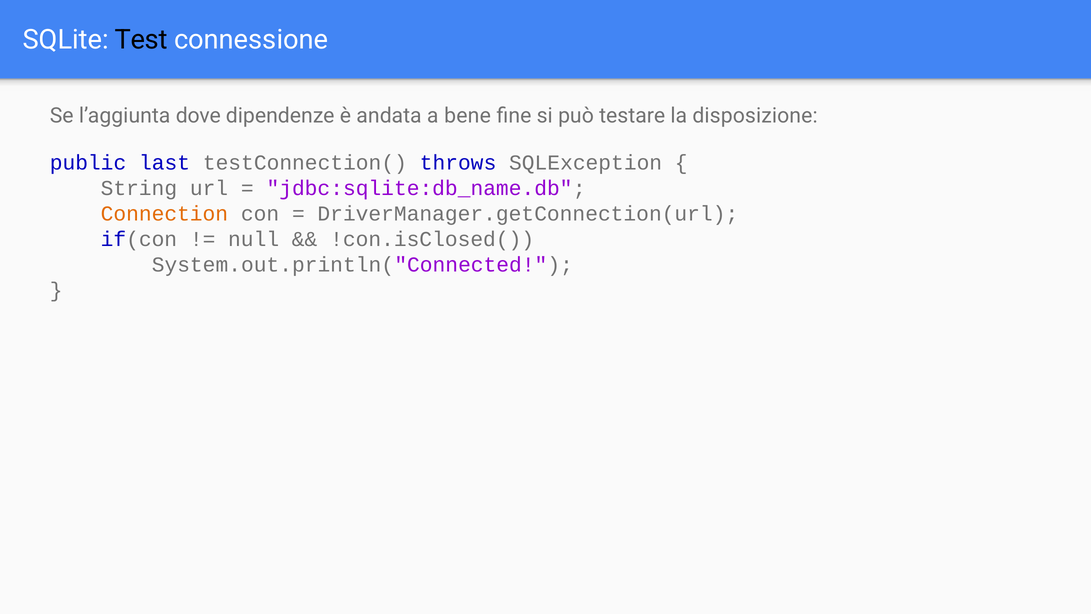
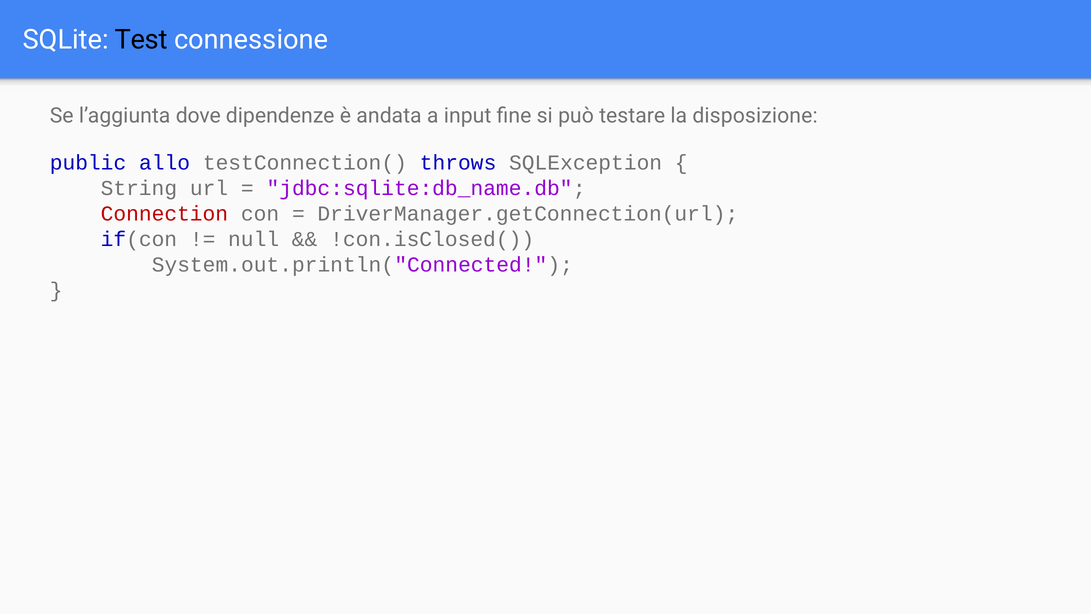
bene: bene -> input
last: last -> allo
Connection colour: orange -> red
